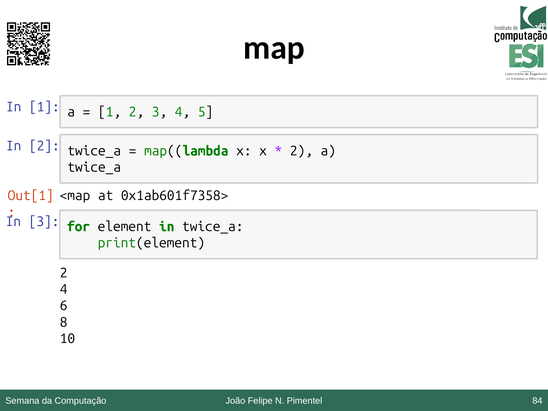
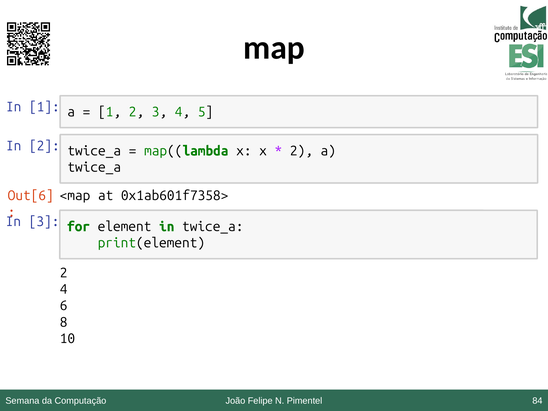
Out[1: Out[1 -> Out[6
